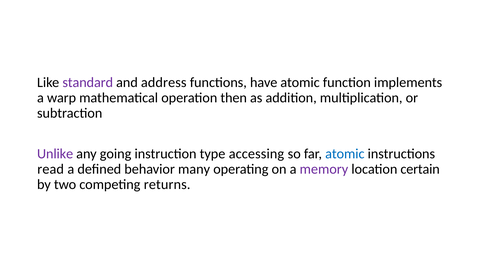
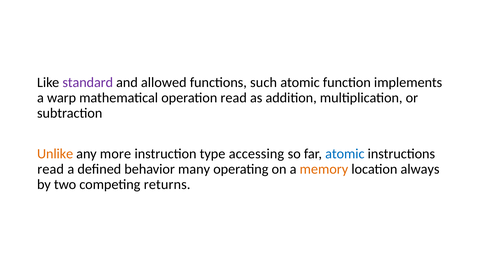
address: address -> allowed
have: have -> such
operation then: then -> read
Unlike colour: purple -> orange
going: going -> more
memory colour: purple -> orange
certain: certain -> always
